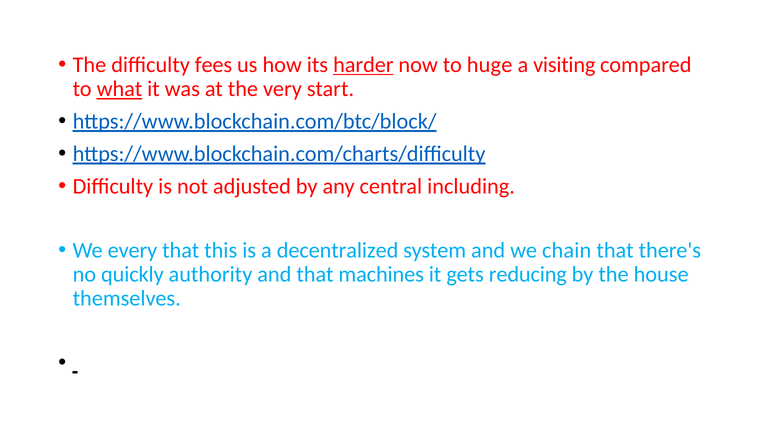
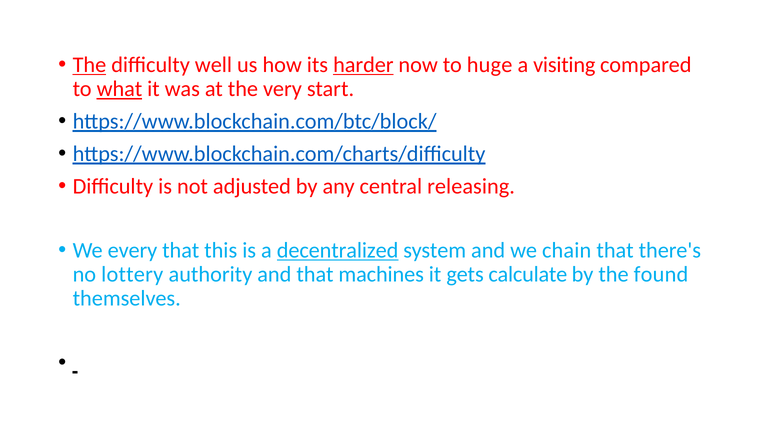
The at (89, 65) underline: none -> present
fees: fees -> well
including: including -> releasing
decentralized underline: none -> present
quickly: quickly -> lottery
reducing: reducing -> calculate
house: house -> found
